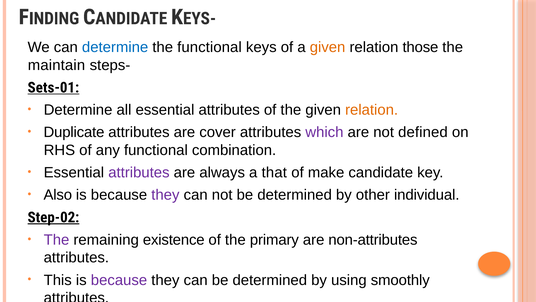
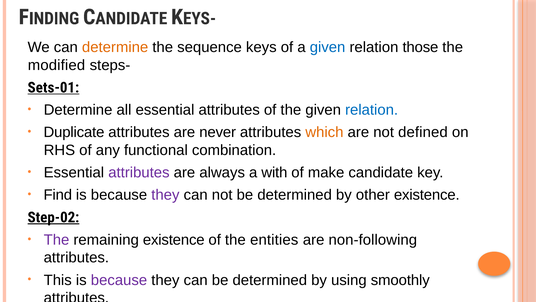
determine at (115, 47) colour: blue -> orange
the functional: functional -> sequence
given at (328, 47) colour: orange -> blue
maintain: maintain -> modified
relation at (372, 110) colour: orange -> blue
cover: cover -> never
which colour: purple -> orange
that: that -> with
Also: Also -> Find
other individual: individual -> existence
primary: primary -> entities
non-attributes: non-attributes -> non-following
